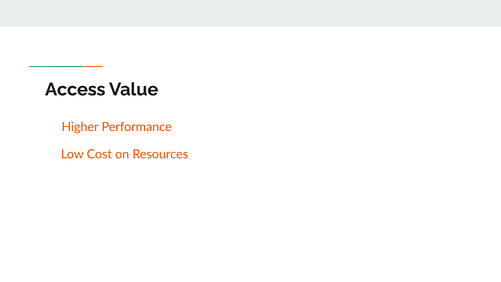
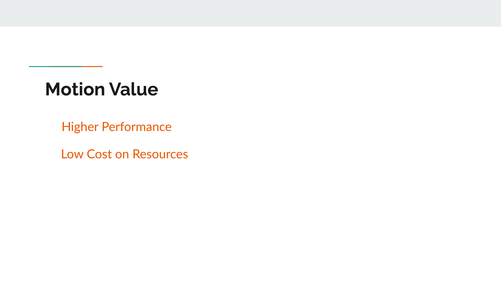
Access: Access -> Motion
